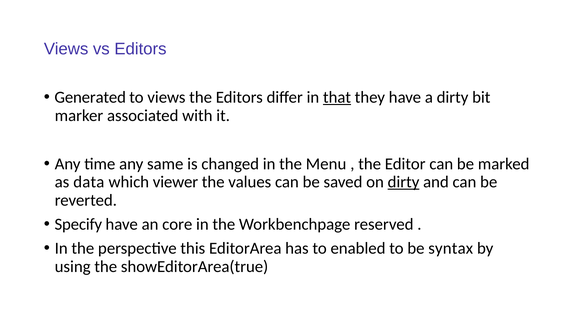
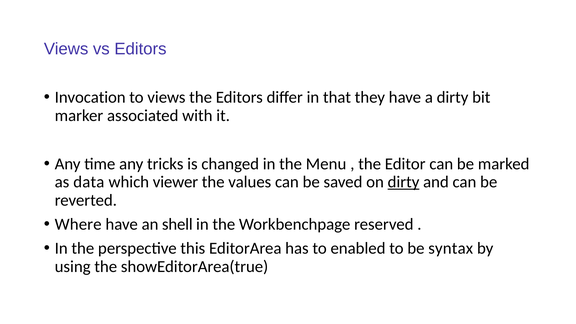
Generated: Generated -> Invocation
that underline: present -> none
same: same -> tricks
Specify: Specify -> Where
core: core -> shell
